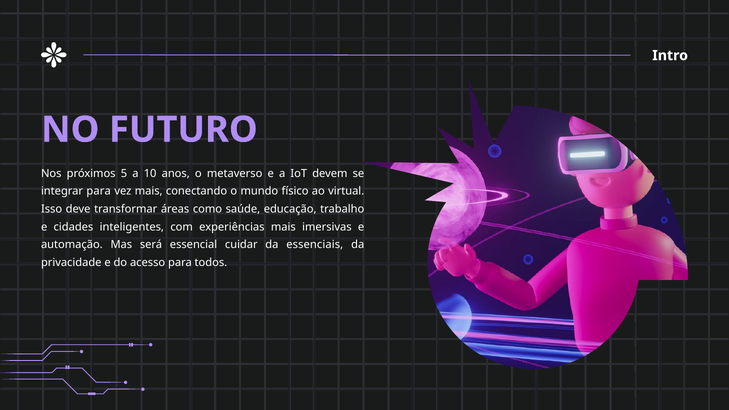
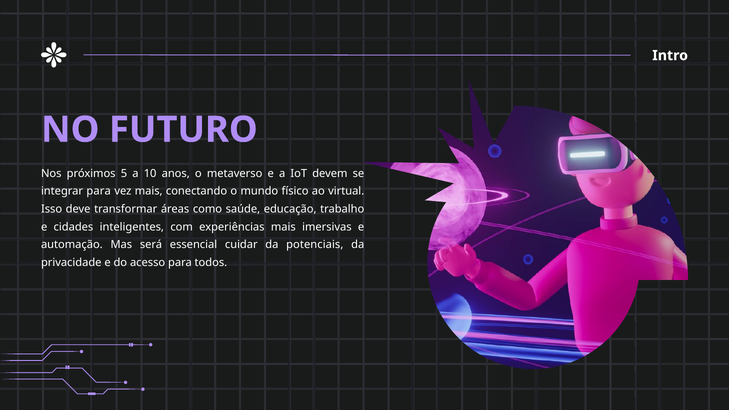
essenciais: essenciais -> potenciais
